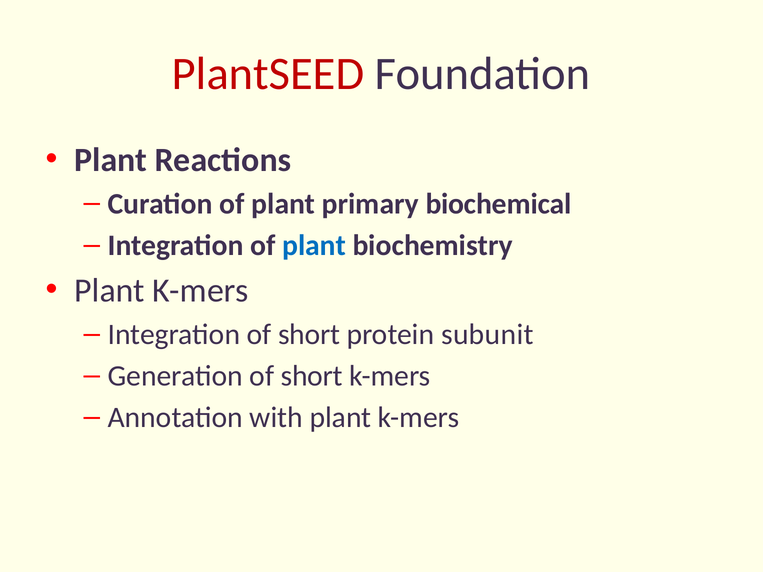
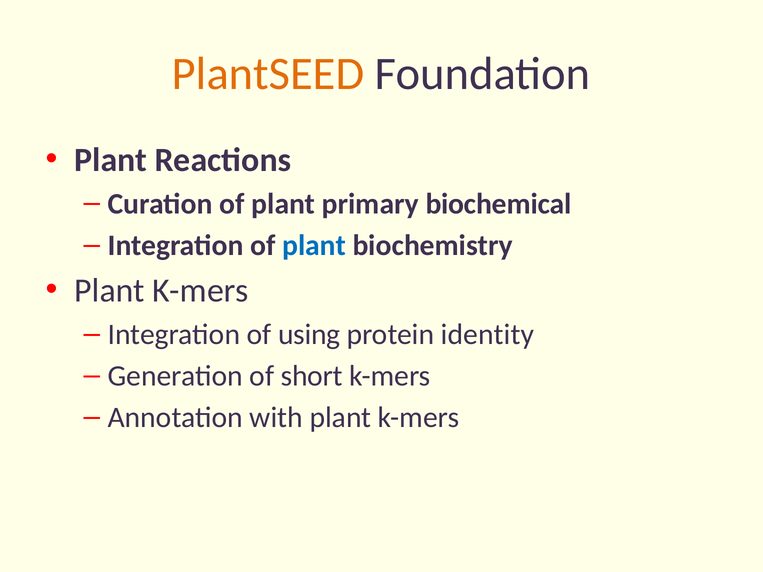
PlantSEED colour: red -> orange
Integration of short: short -> using
subunit: subunit -> identity
